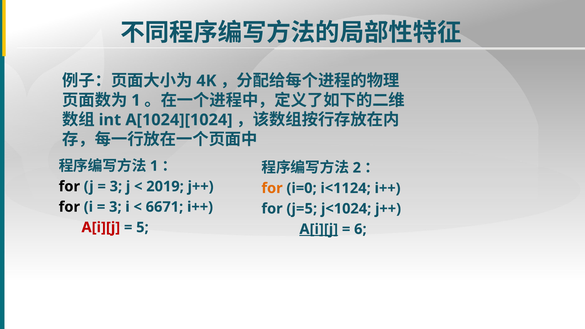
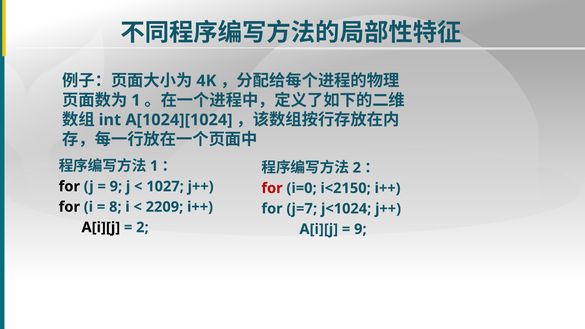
3 at (116, 186): 3 -> 9
2019: 2019 -> 1027
for at (272, 188) colour: orange -> red
i<1124: i<1124 -> i<2150
3 at (115, 207): 3 -> 8
6671: 6671 -> 2209
j=5: j=5 -> j=7
A[i][j at (101, 227) colour: red -> black
5 at (142, 227): 5 -> 2
A[i][j at (319, 229) underline: present -> none
6 at (360, 229): 6 -> 9
